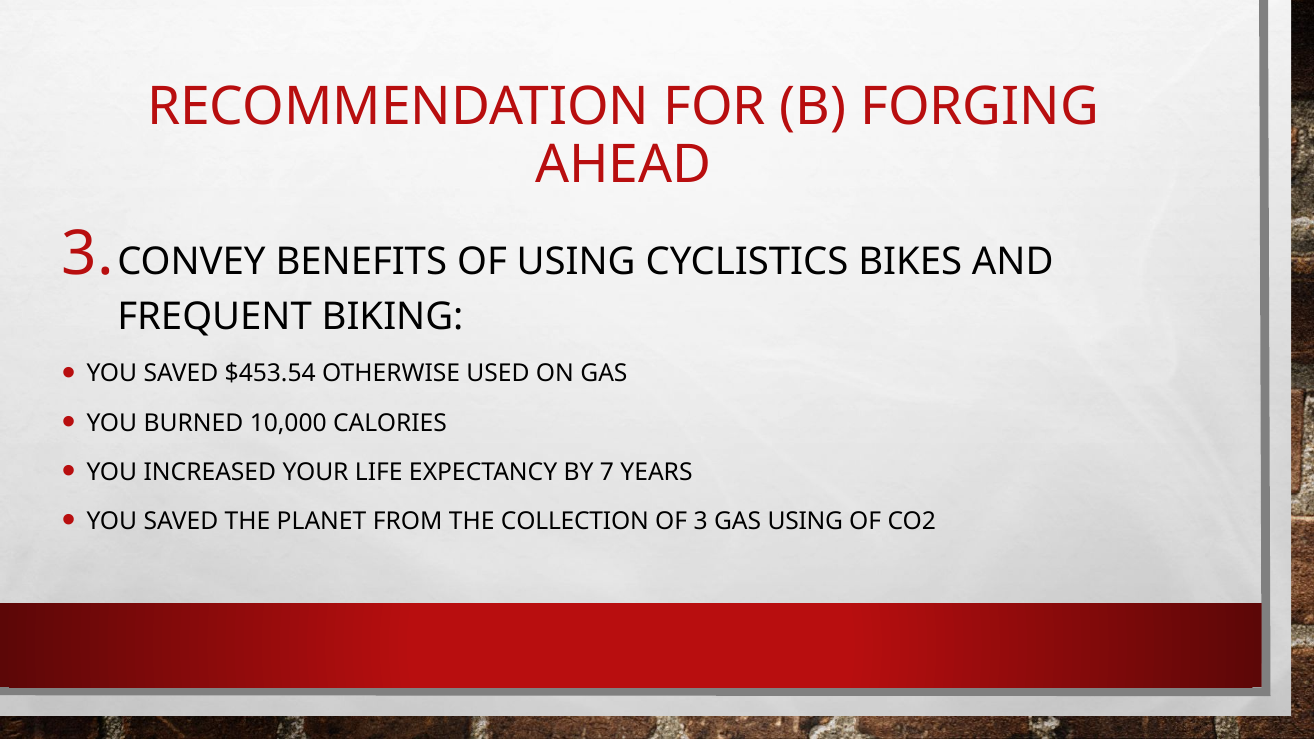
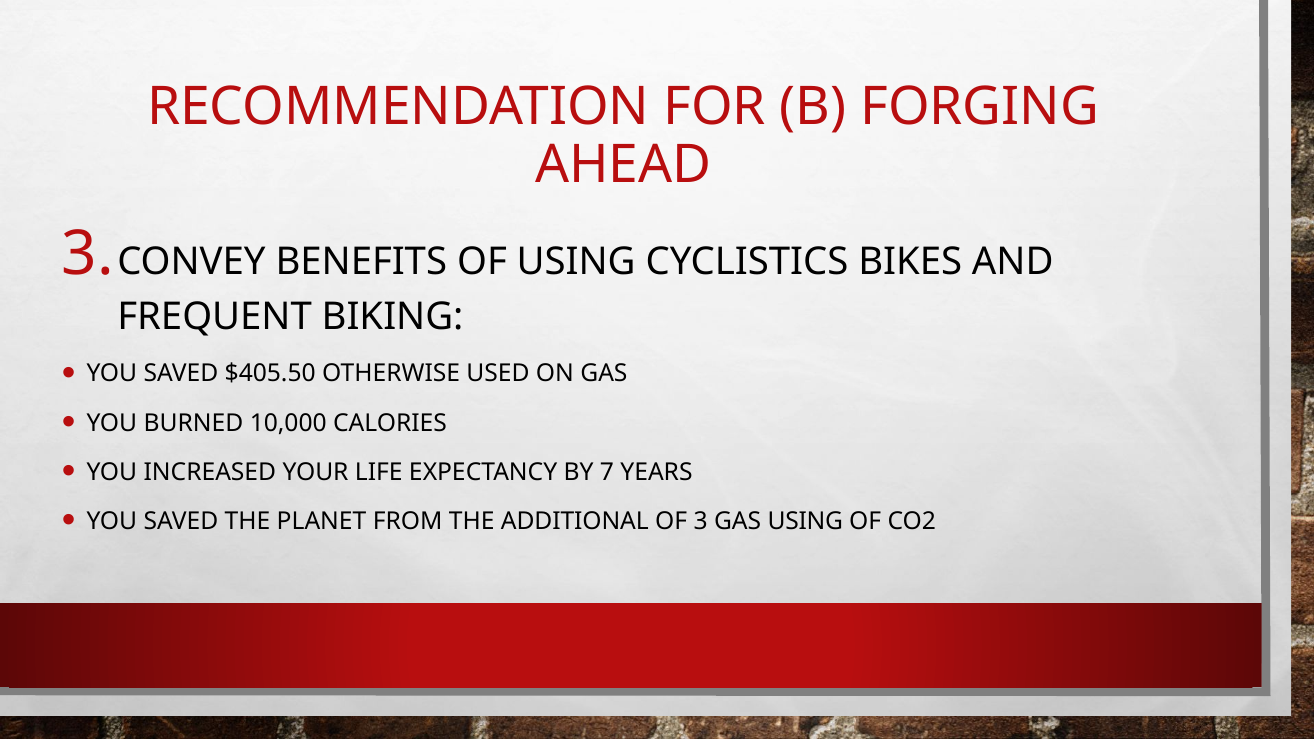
$453.54: $453.54 -> $405.50
COLLECTION: COLLECTION -> ADDITIONAL
